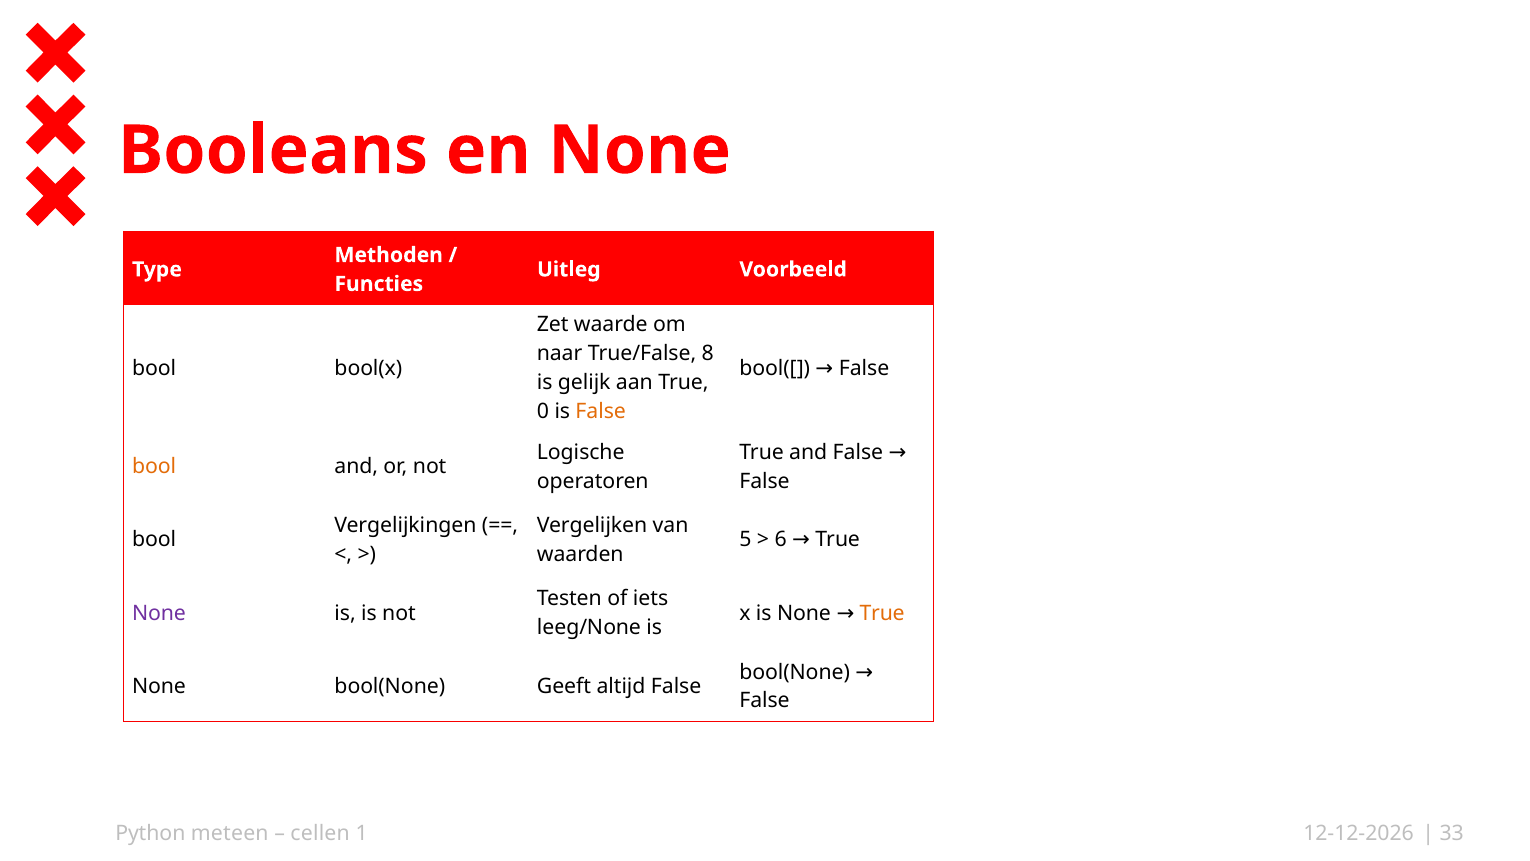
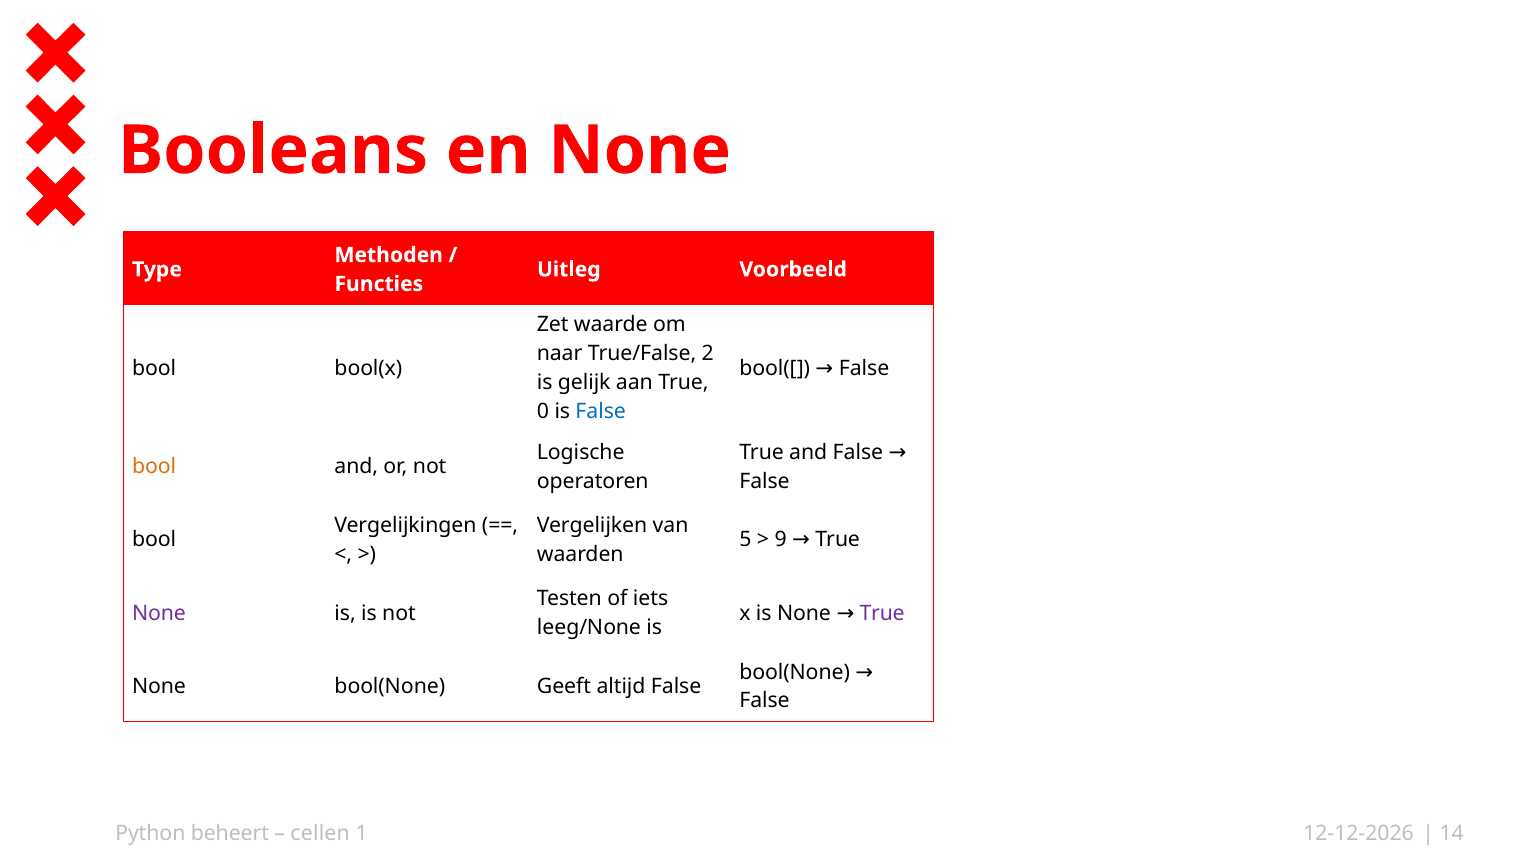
8: 8 -> 2
False at (601, 411) colour: orange -> blue
6: 6 -> 9
True at (882, 613) colour: orange -> purple
meteen: meteen -> beheert
33: 33 -> 14
